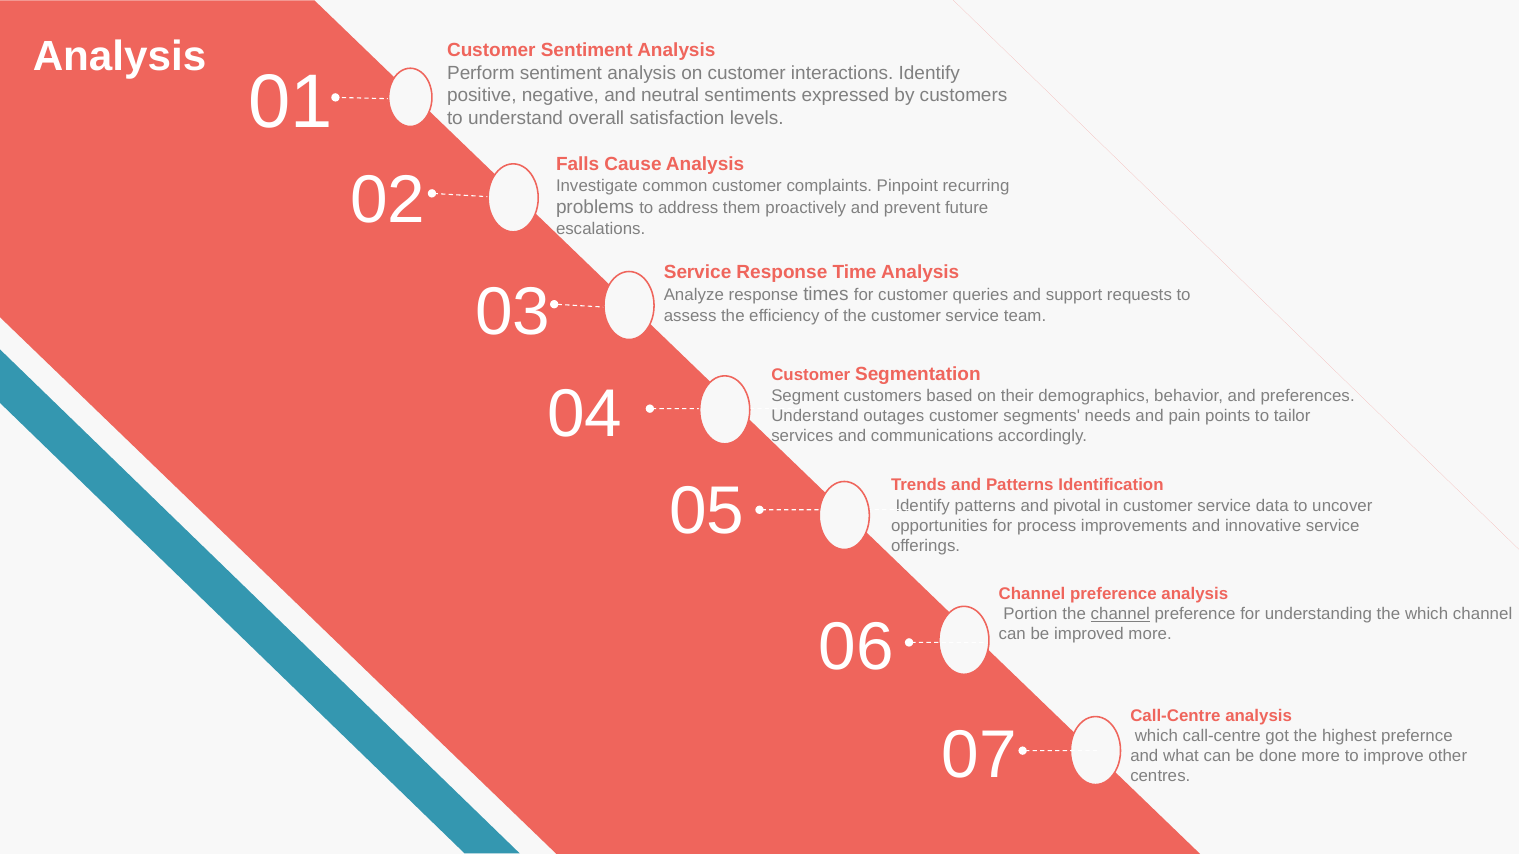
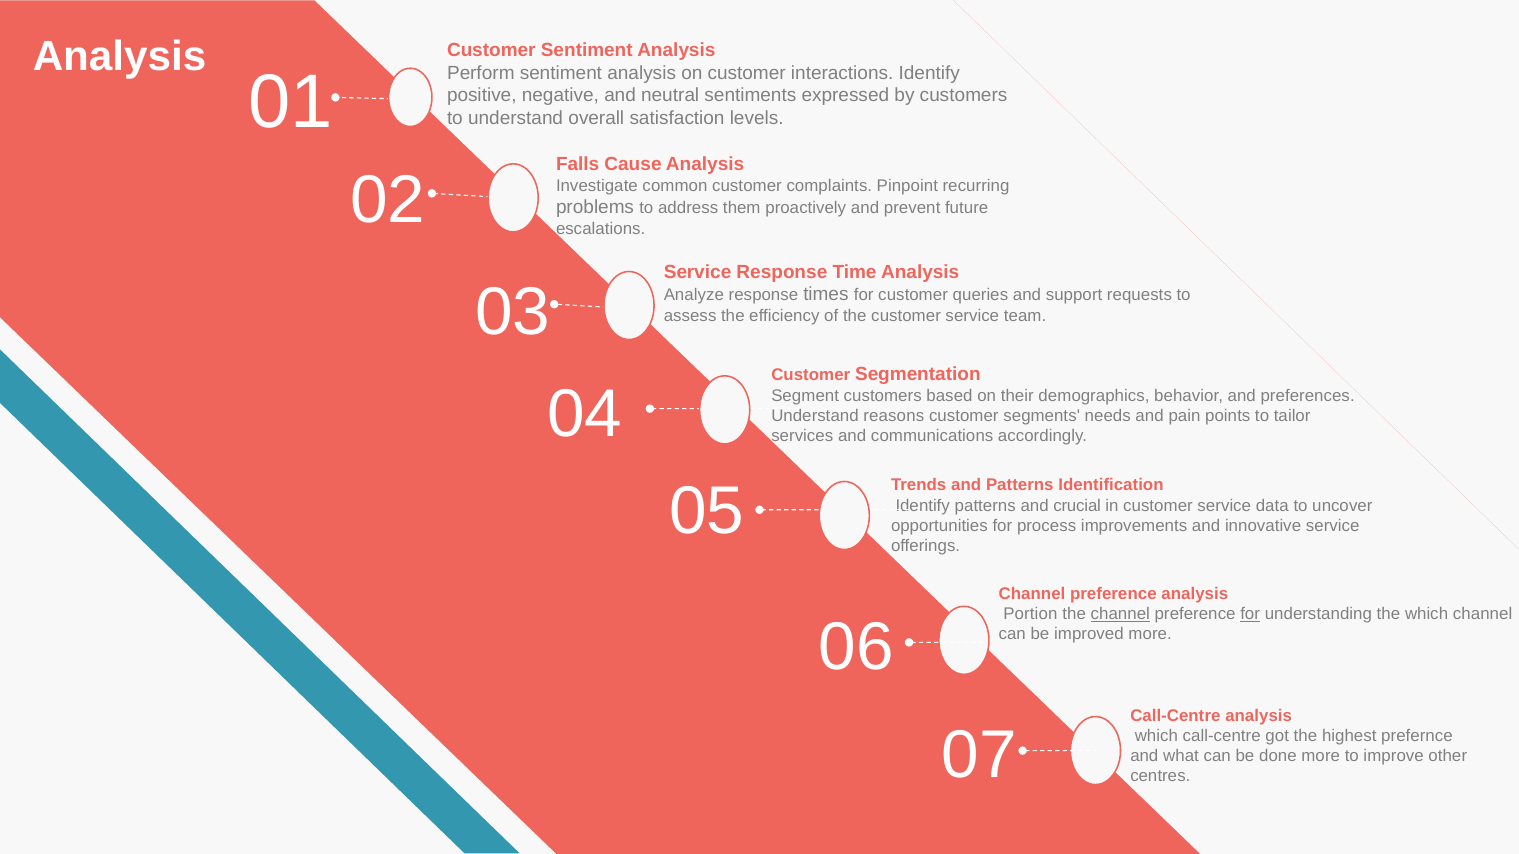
outages: outages -> reasons
pivotal: pivotal -> crucial
for at (1250, 614) underline: none -> present
